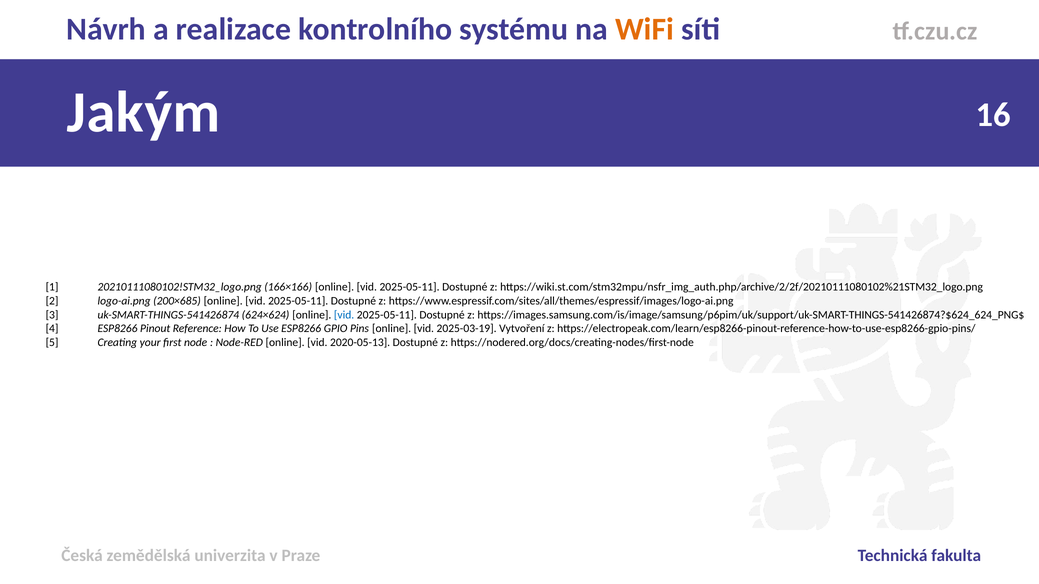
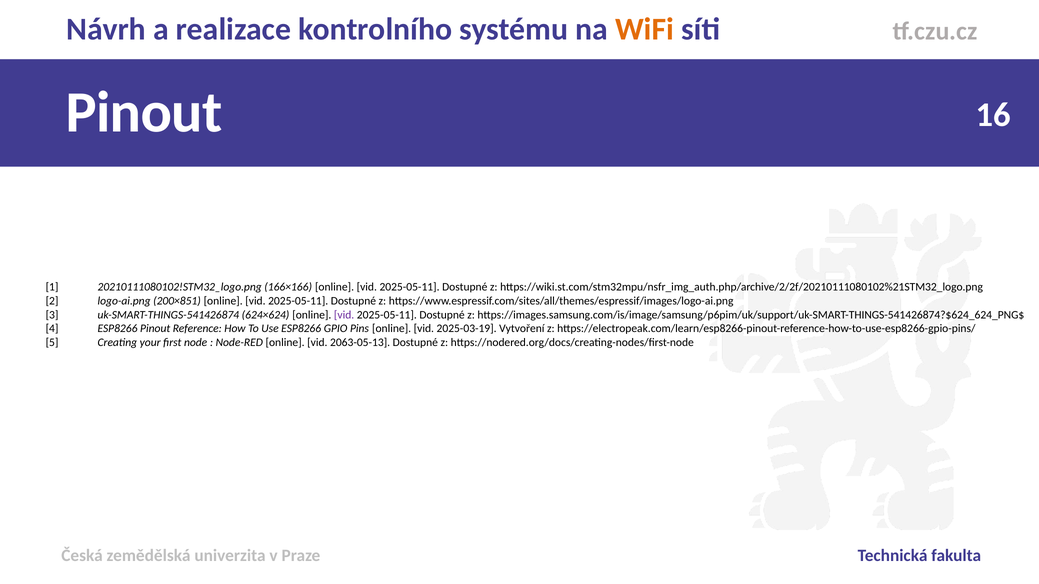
Jakým at (143, 113): Jakým -> Pinout
200×685: 200×685 -> 200×851
vid at (344, 315) colour: blue -> purple
2020-05-13: 2020-05-13 -> 2063-05-13
